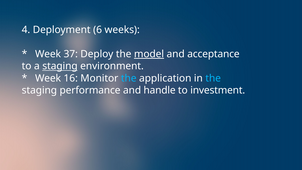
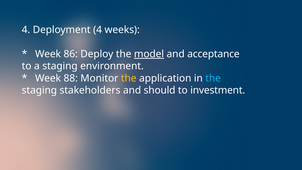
Deployment 6: 6 -> 4
37: 37 -> 86
staging at (60, 66) underline: present -> none
16: 16 -> 88
the at (129, 78) colour: light blue -> yellow
performance: performance -> stakeholders
handle: handle -> should
